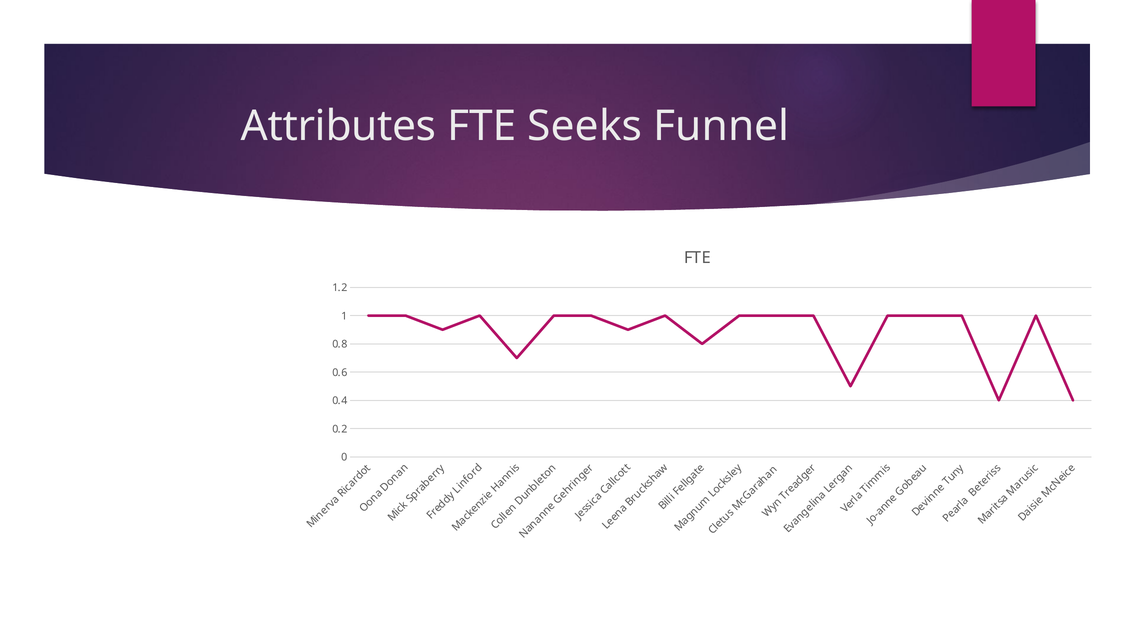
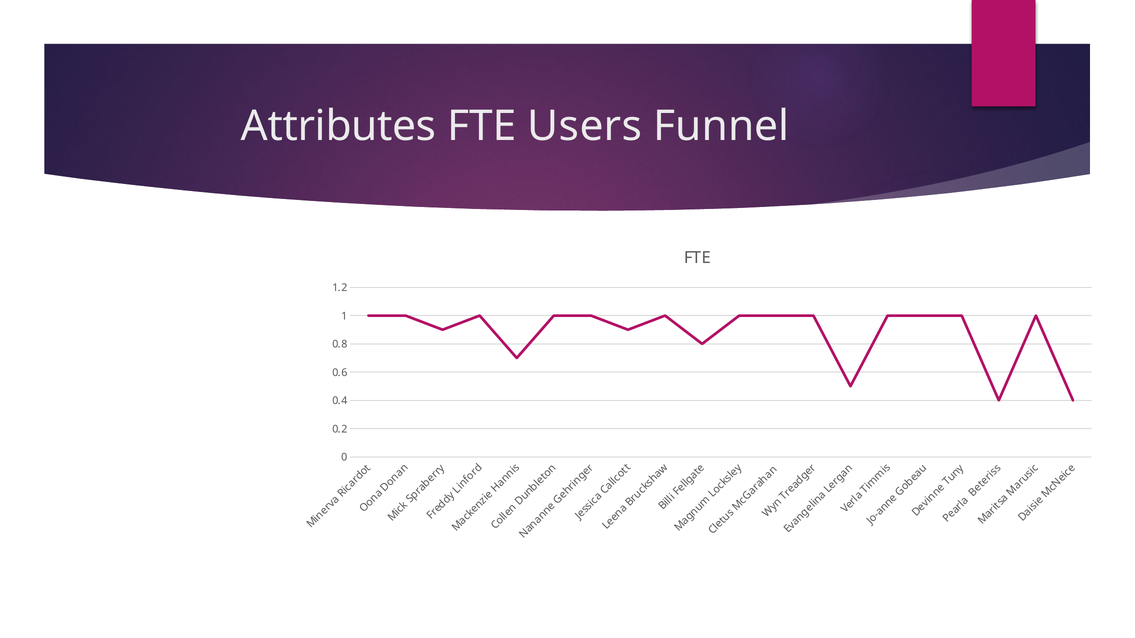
Seeks: Seeks -> Users
